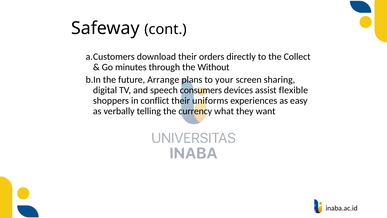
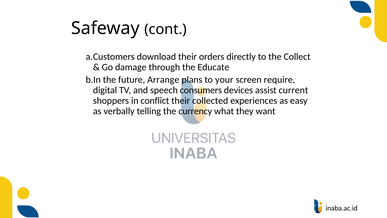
minutes: minutes -> damage
Without: Without -> Educate
sharing: sharing -> require
flexible: flexible -> current
uniforms: uniforms -> collected
